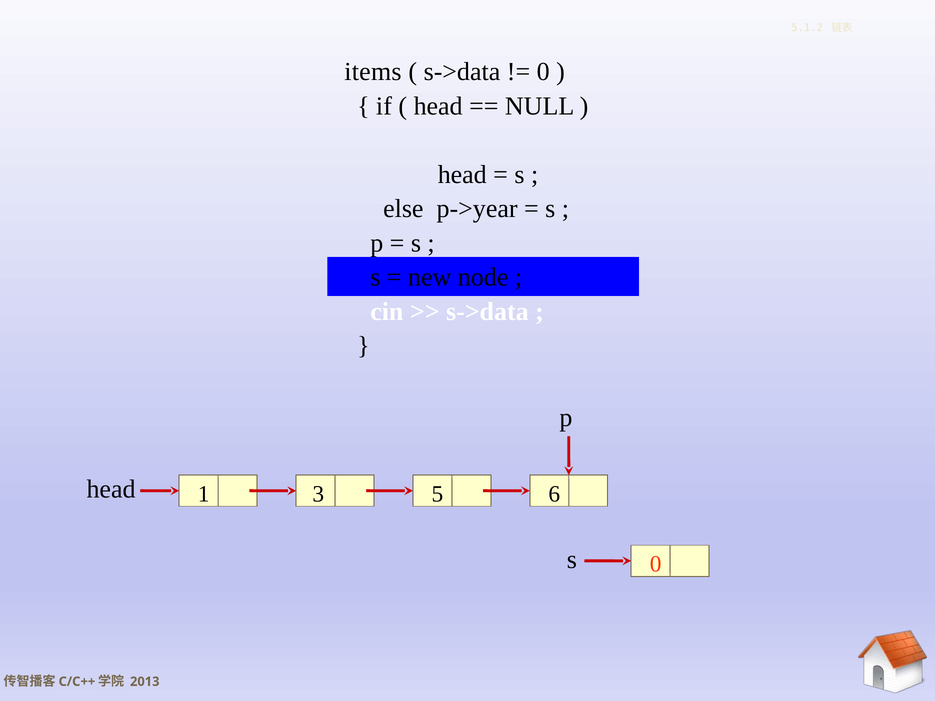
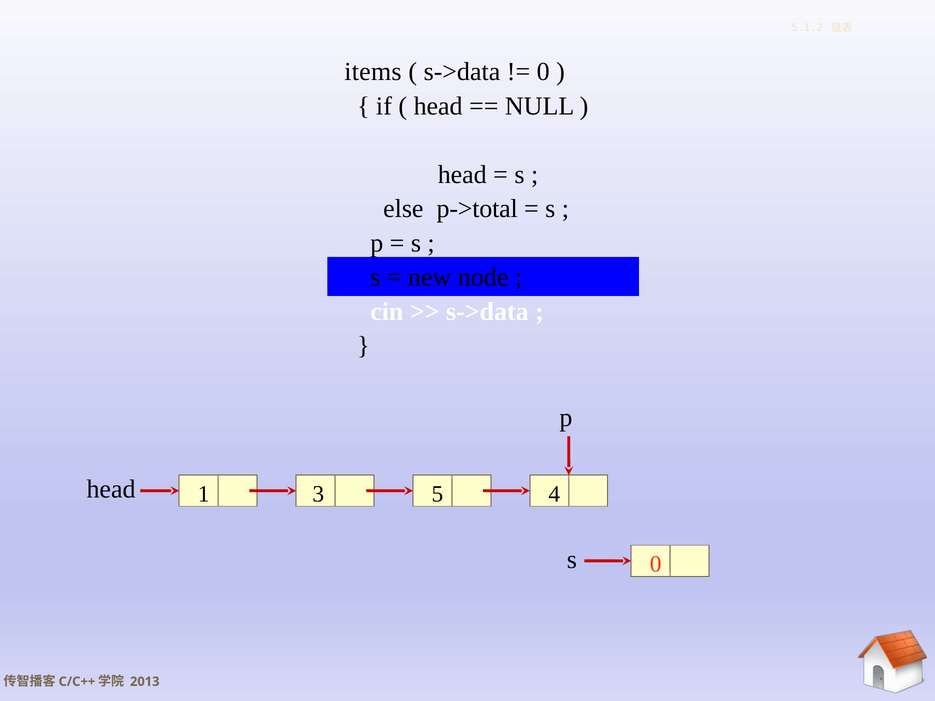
p->year: p->year -> p->total
6: 6 -> 4
